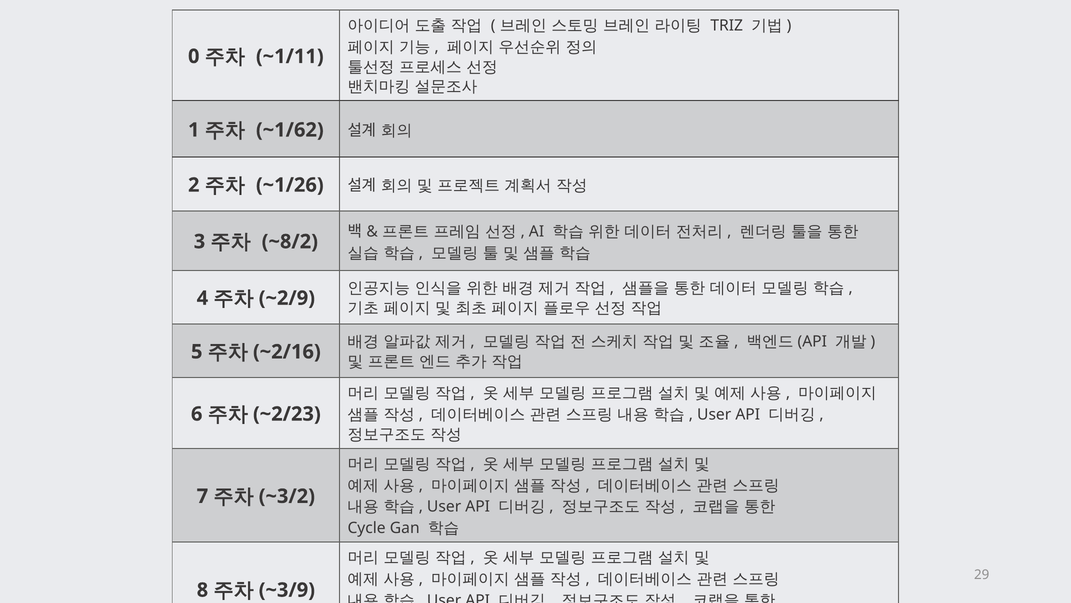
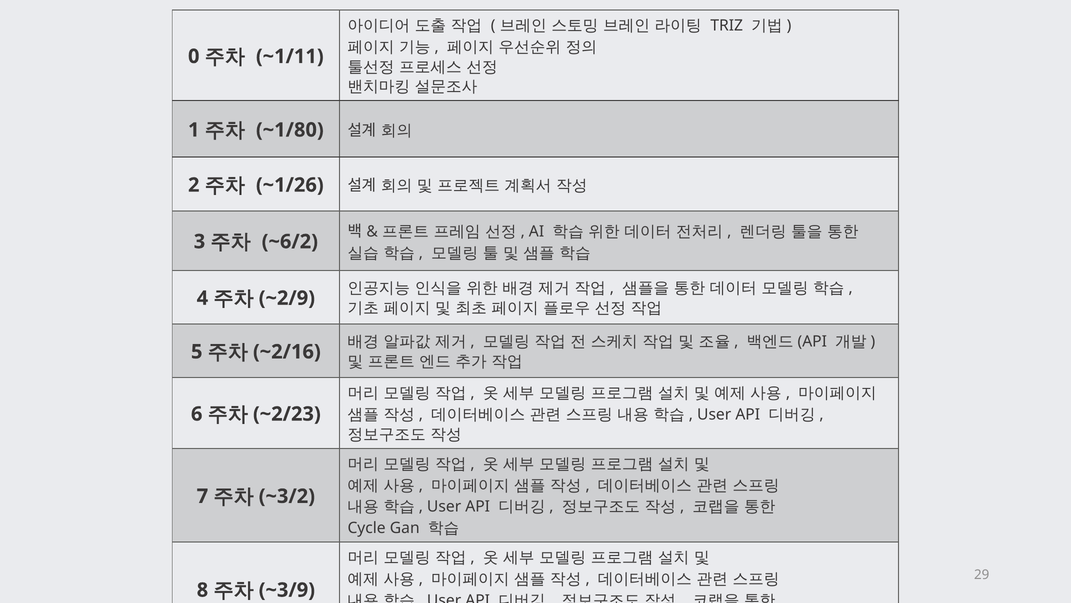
~1/62: ~1/62 -> ~1/80
~8/2: ~8/2 -> ~6/2
